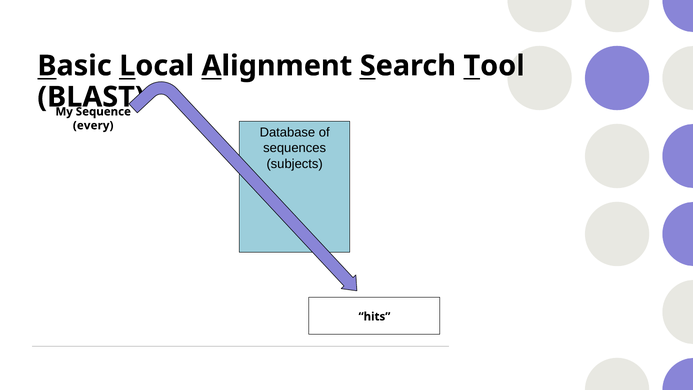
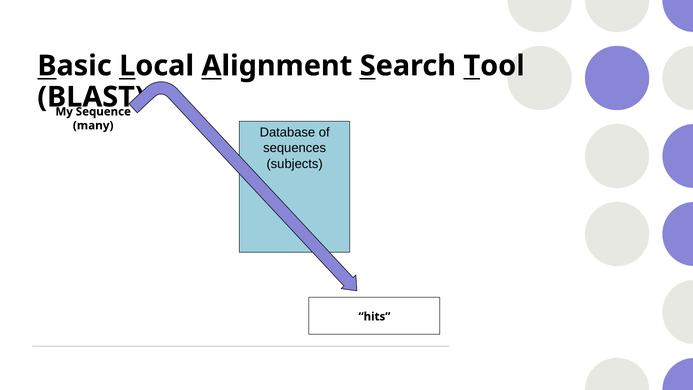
every: every -> many
